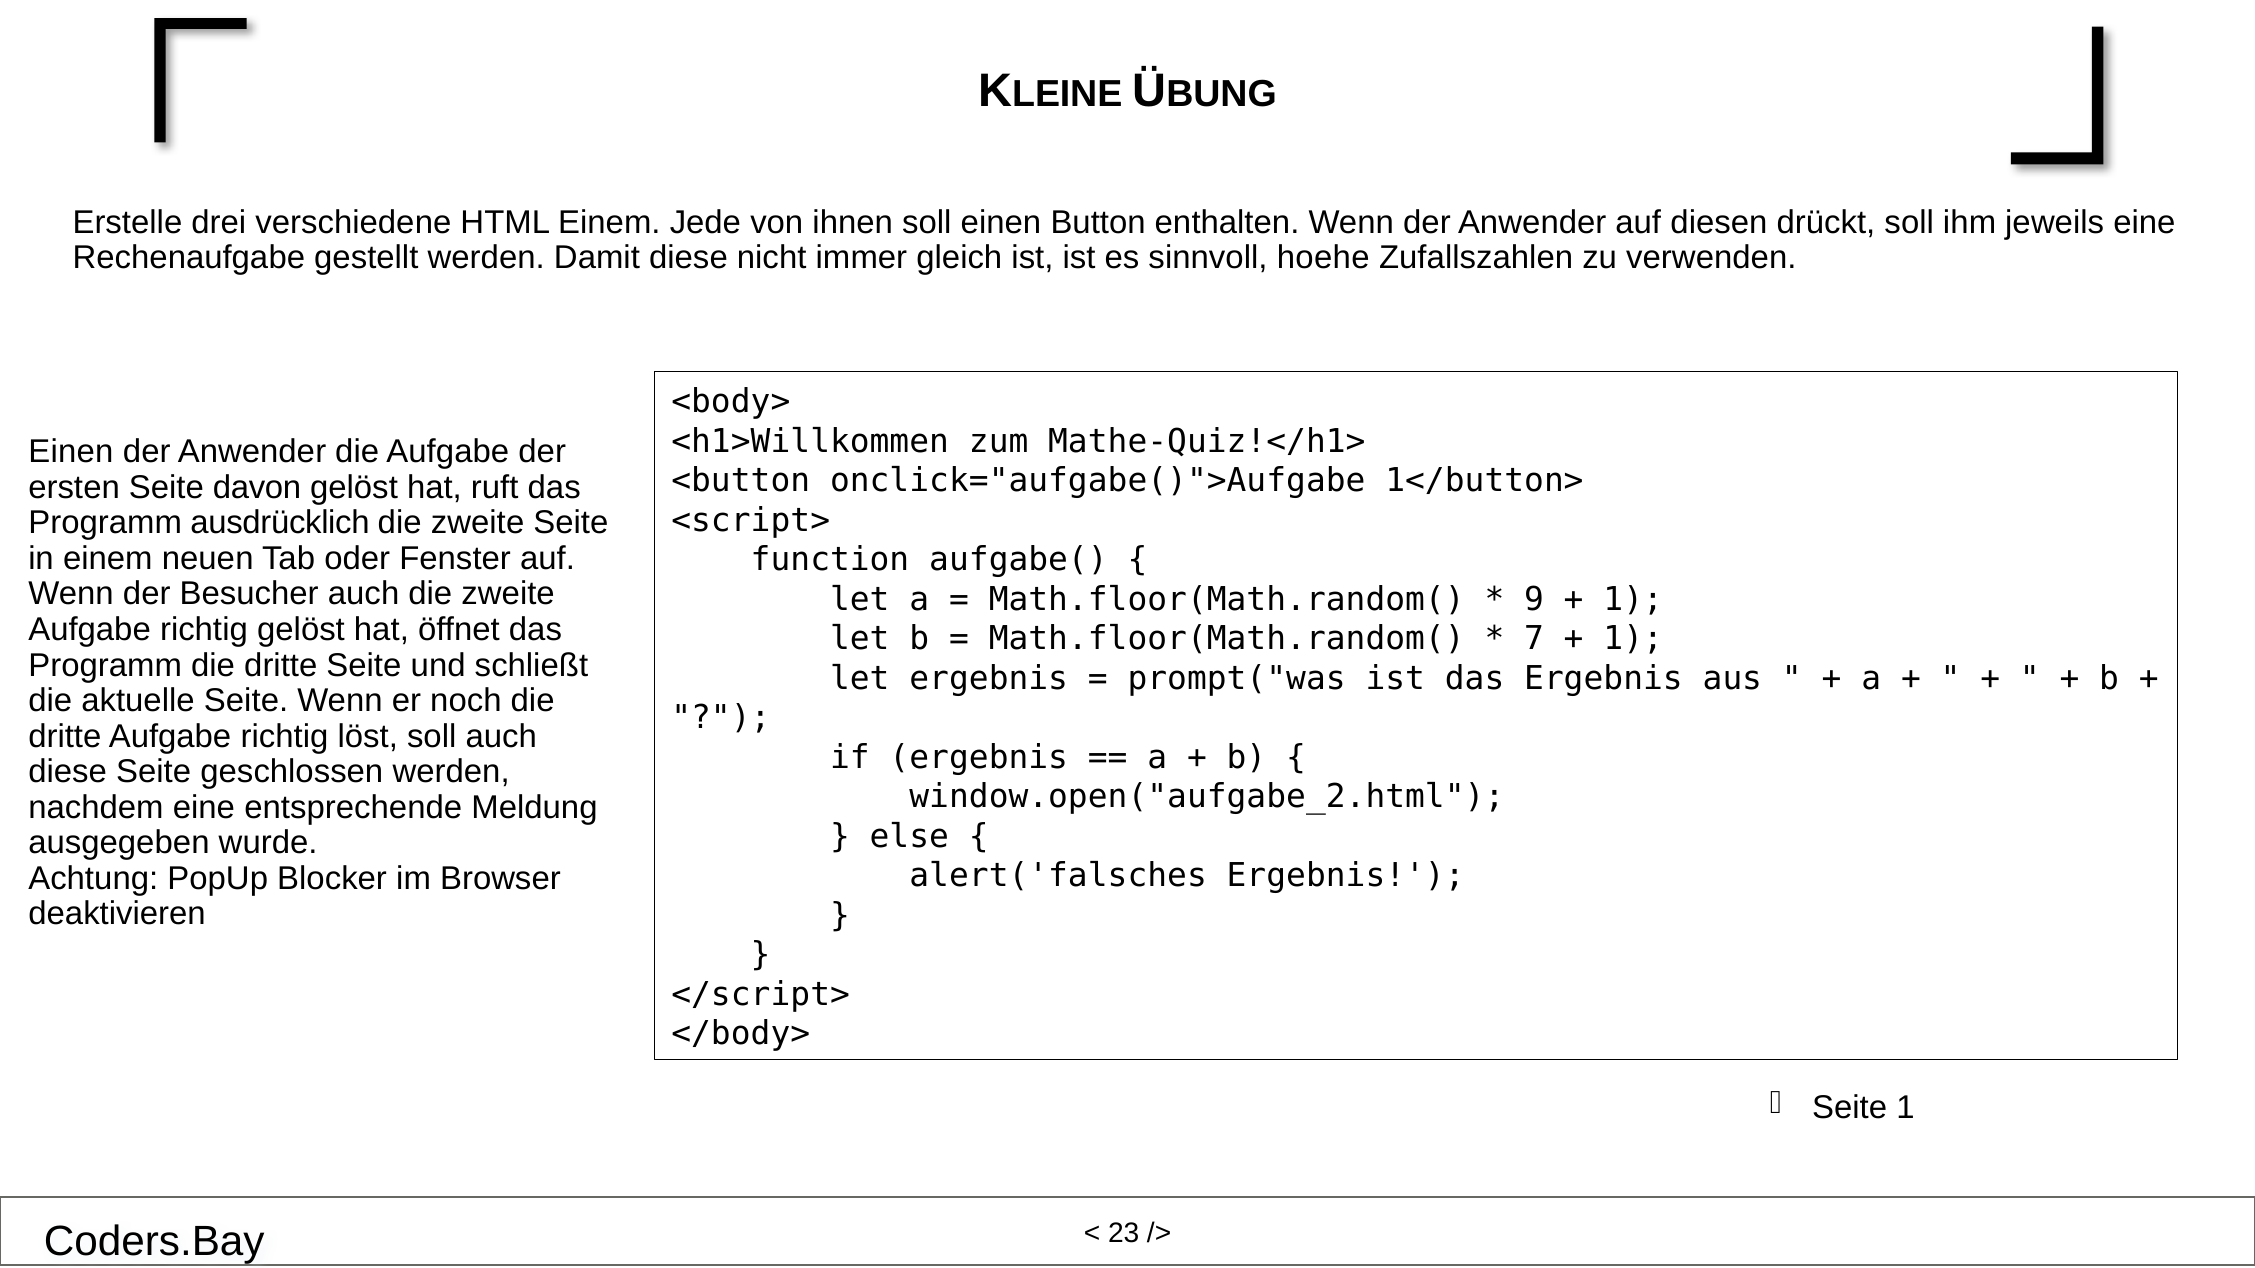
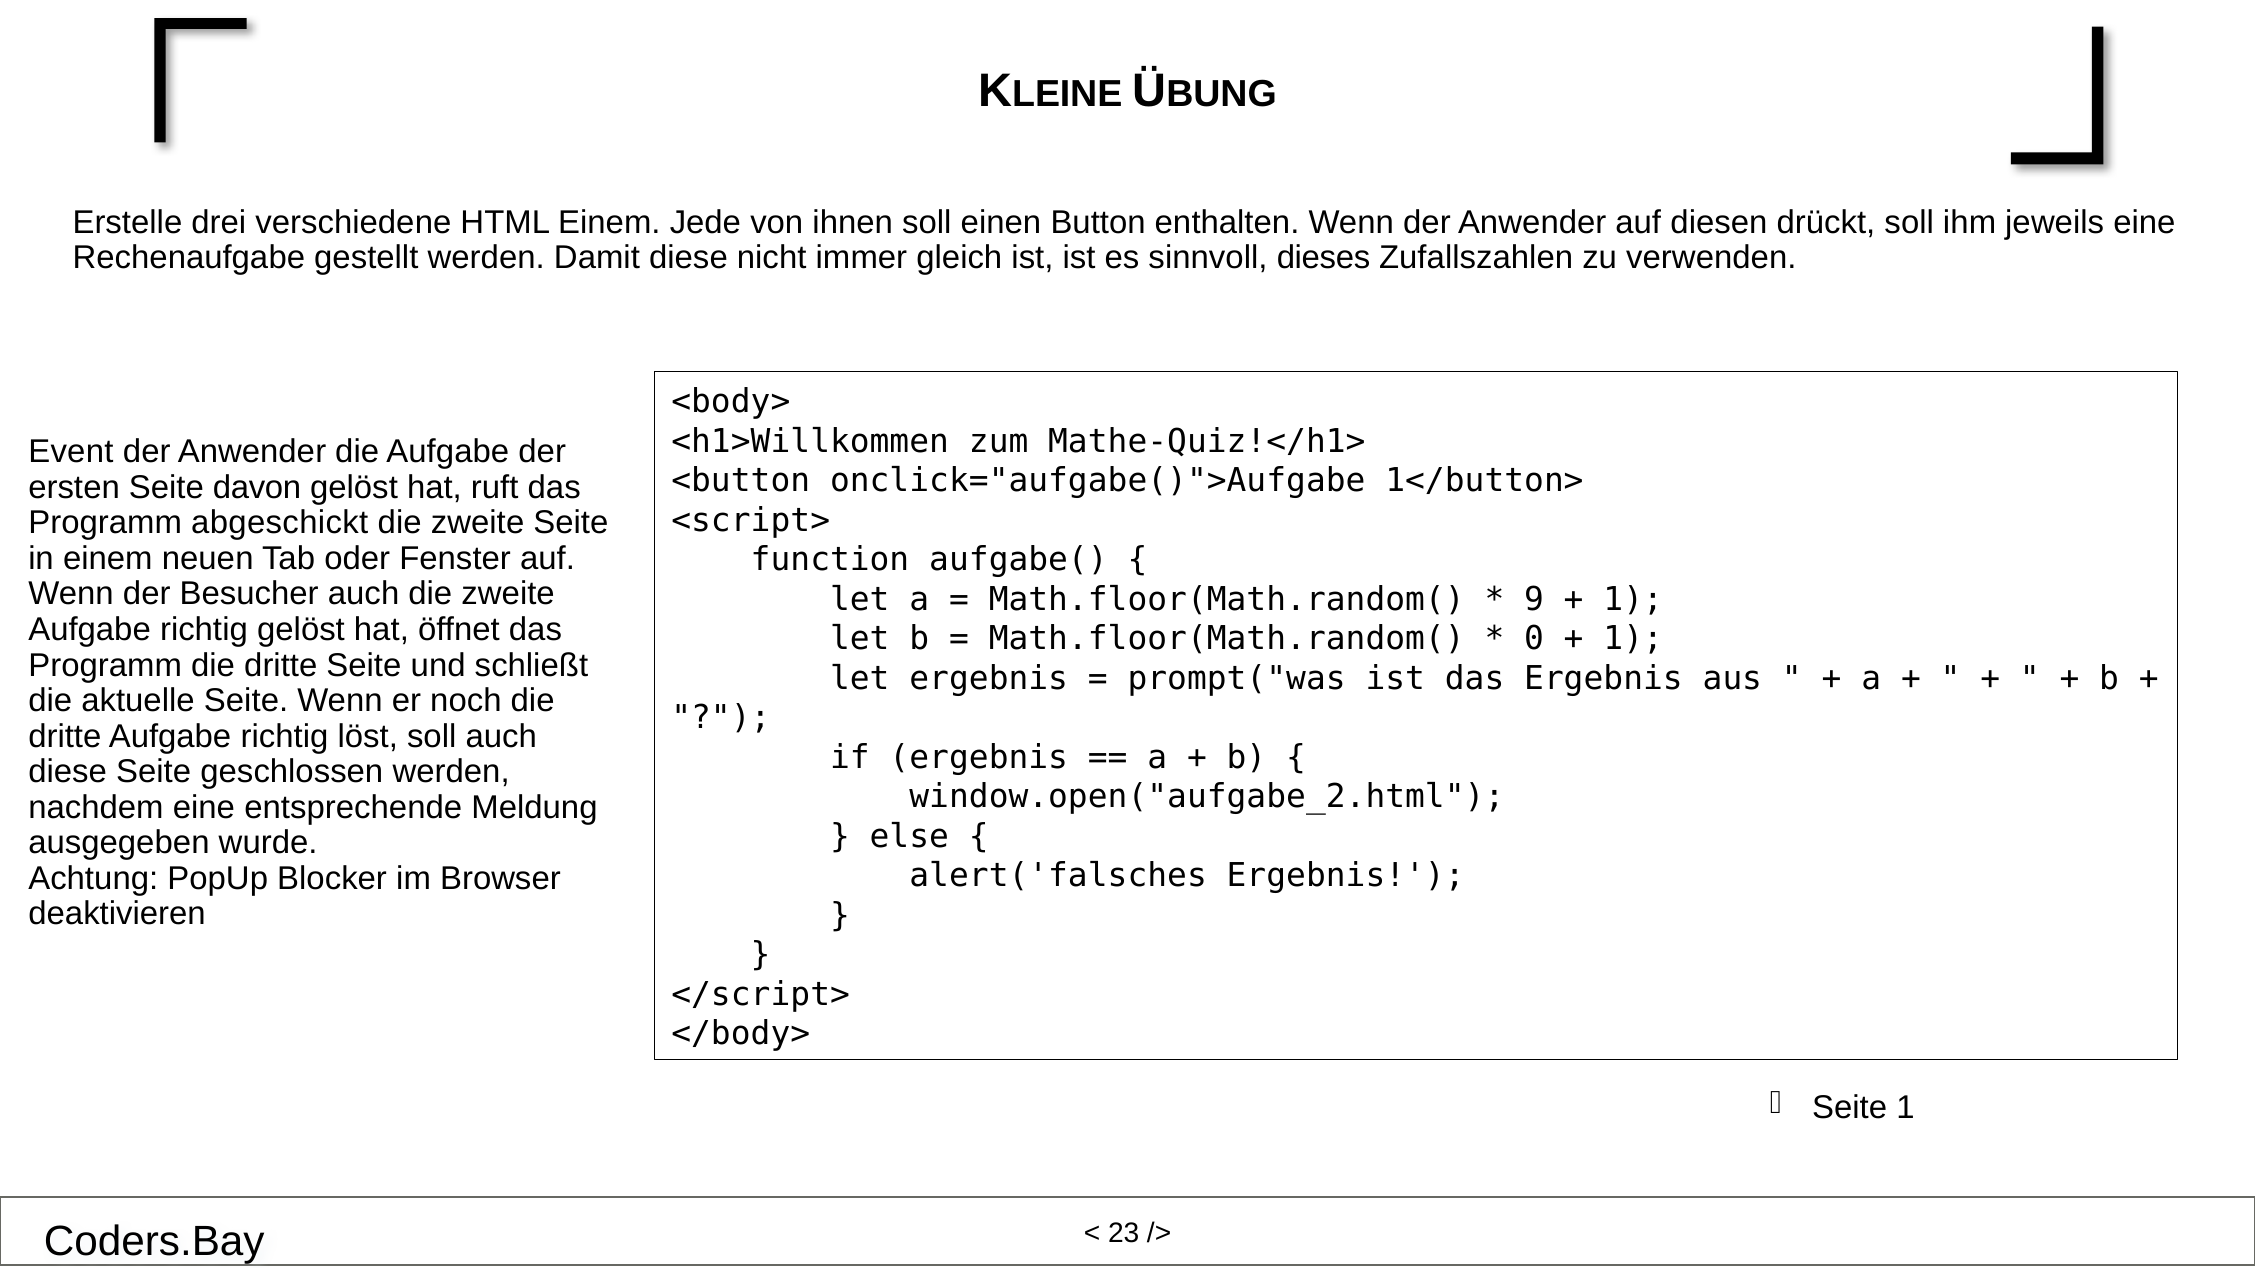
hoehe: hoehe -> dieses
Einen at (71, 452): Einen -> Event
ausdrücklich: ausdrücklich -> abgeschickt
7: 7 -> 0
